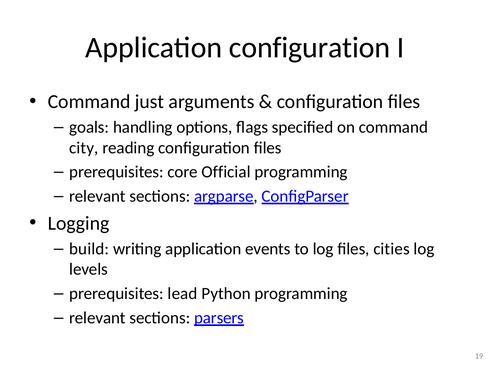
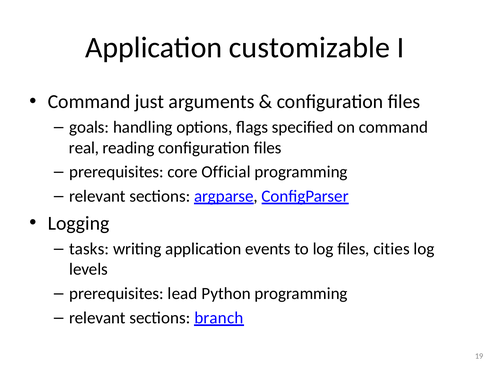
Application configuration: configuration -> customizable
city: city -> real
build: build -> tasks
parsers: parsers -> branch
